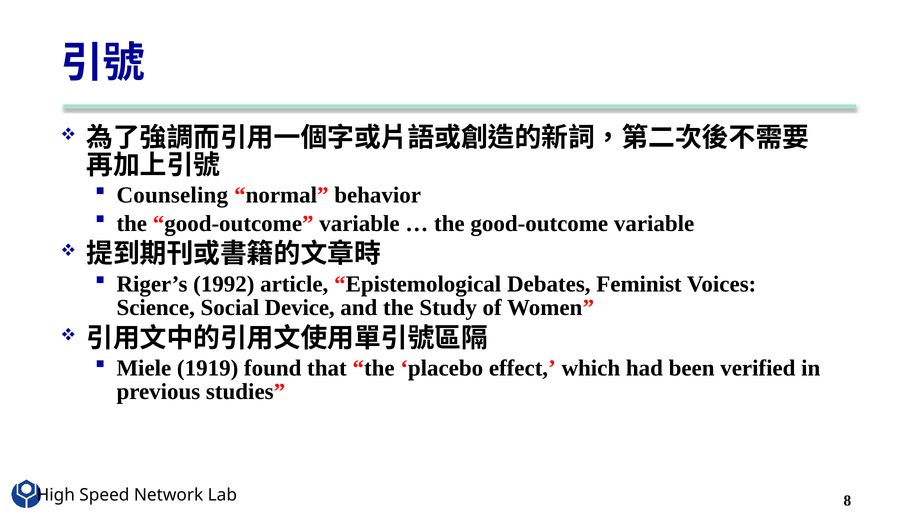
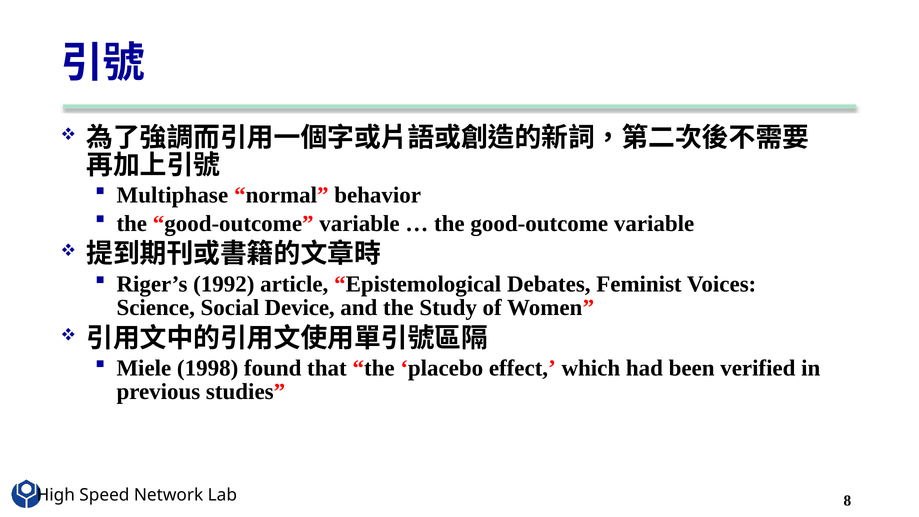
Counseling: Counseling -> Multiphase
1919: 1919 -> 1998
